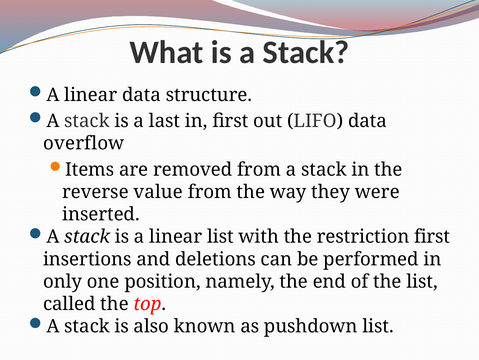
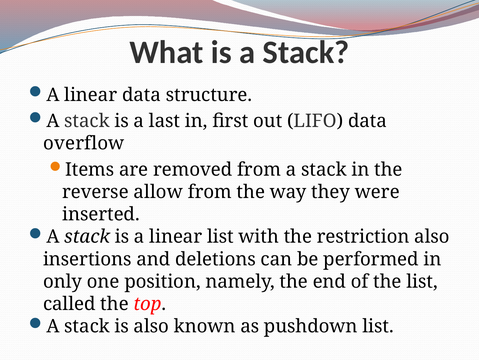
value: value -> allow
restriction first: first -> also
